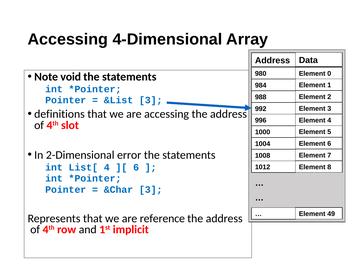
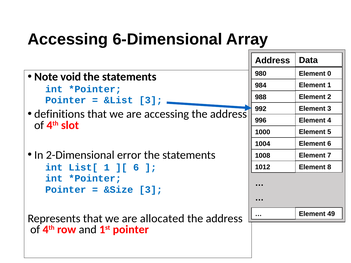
4-Dimensional: 4-Dimensional -> 6-Dimensional
List[ 4: 4 -> 1
&Char: &Char -> &Size
reference: reference -> allocated
1st implicit: implicit -> pointer
